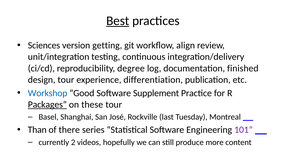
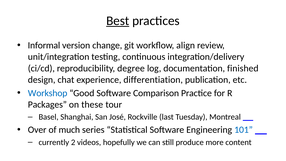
Sciences: Sciences -> Informal
getting: getting -> change
design tour: tour -> chat
Supplement: Supplement -> Comparison
Packages underline: present -> none
Than: Than -> Over
there: there -> much
101 colour: purple -> blue
